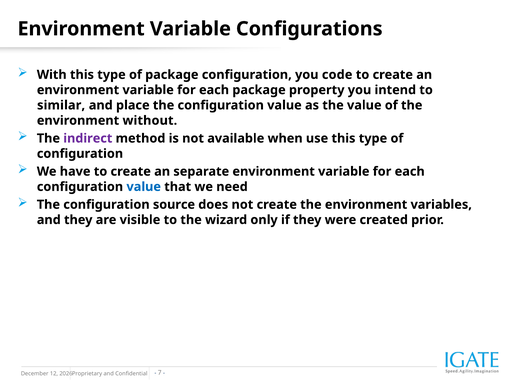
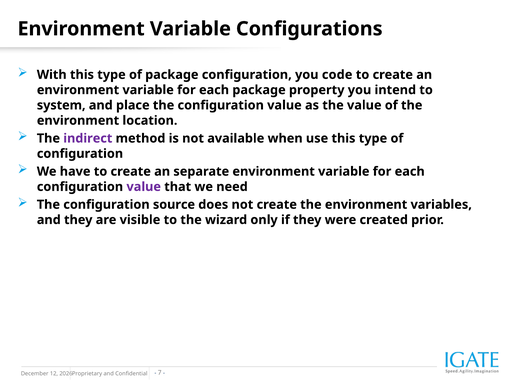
similar: similar -> system
without: without -> location
value at (144, 187) colour: blue -> purple
